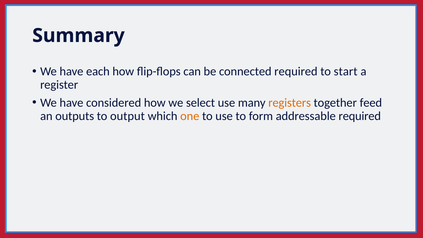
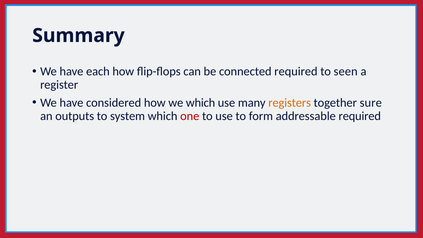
start: start -> seen
we select: select -> which
feed: feed -> sure
output: output -> system
one colour: orange -> red
